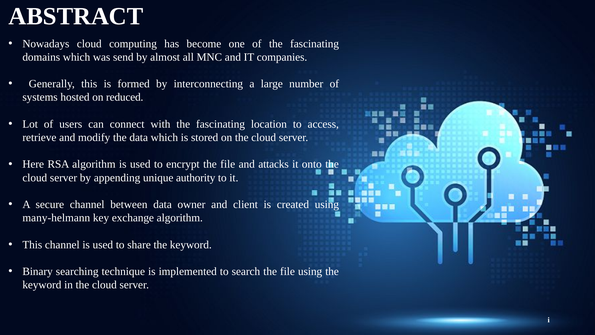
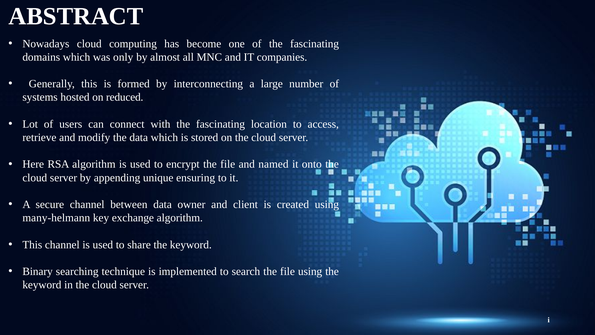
send: send -> only
attacks: attacks -> named
authority: authority -> ensuring
